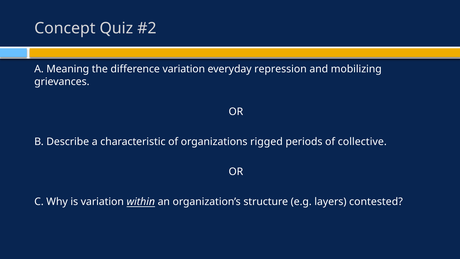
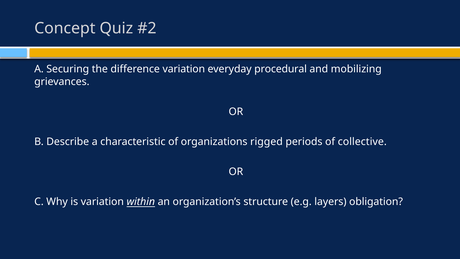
Meaning: Meaning -> Securing
repression: repression -> procedural
contested: contested -> obligation
